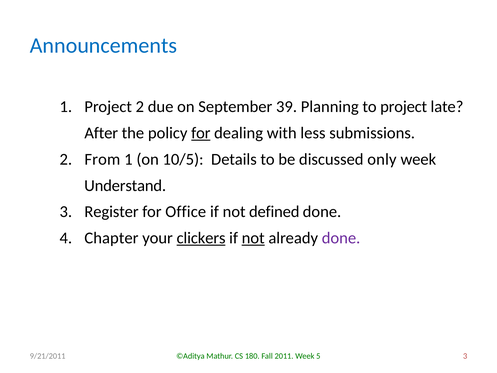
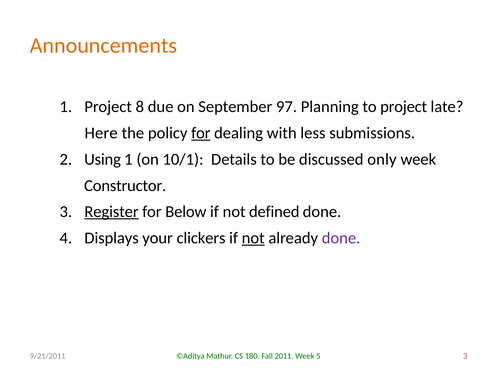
Announcements colour: blue -> orange
Project 2: 2 -> 8
39: 39 -> 97
After: After -> Here
From: From -> Using
10/5: 10/5 -> 10/1
Understand: Understand -> Constructor
Register underline: none -> present
Office: Office -> Below
Chapter: Chapter -> Displays
clickers underline: present -> none
